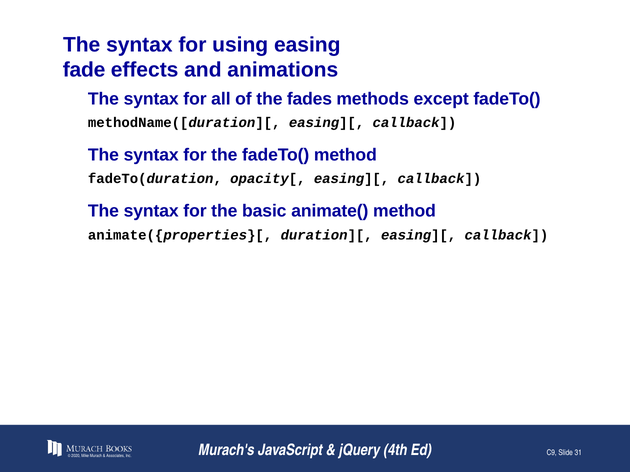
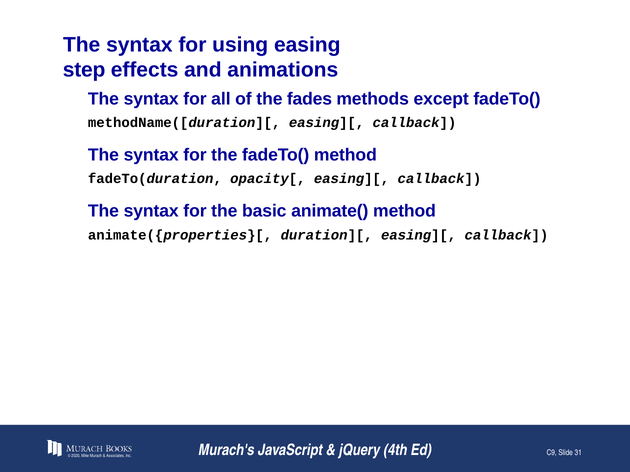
fade: fade -> step
